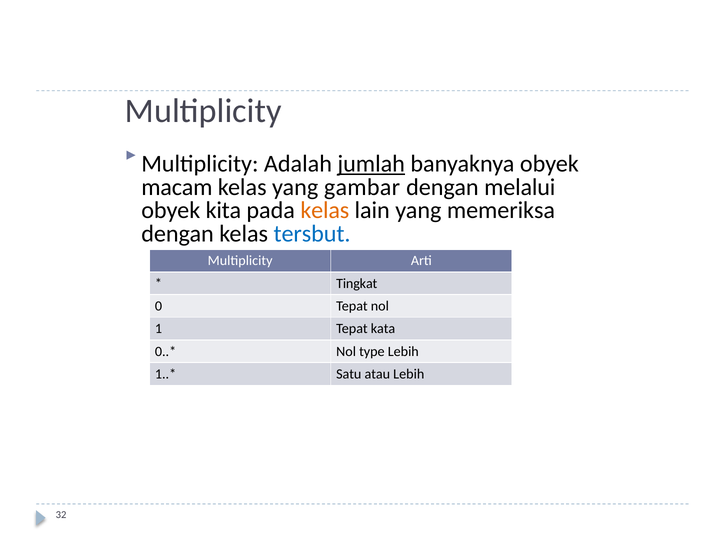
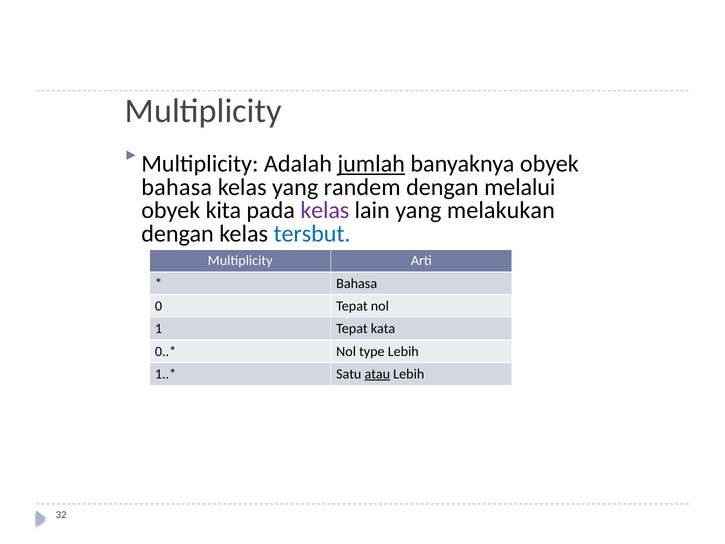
macam at (177, 187): macam -> bahasa
gambar: gambar -> randem
kelas at (325, 210) colour: orange -> purple
memeriksa: memeriksa -> melakukan
Tingkat at (357, 283): Tingkat -> Bahasa
atau underline: none -> present
